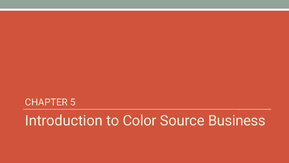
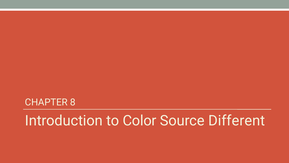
5: 5 -> 8
Business: Business -> Different
